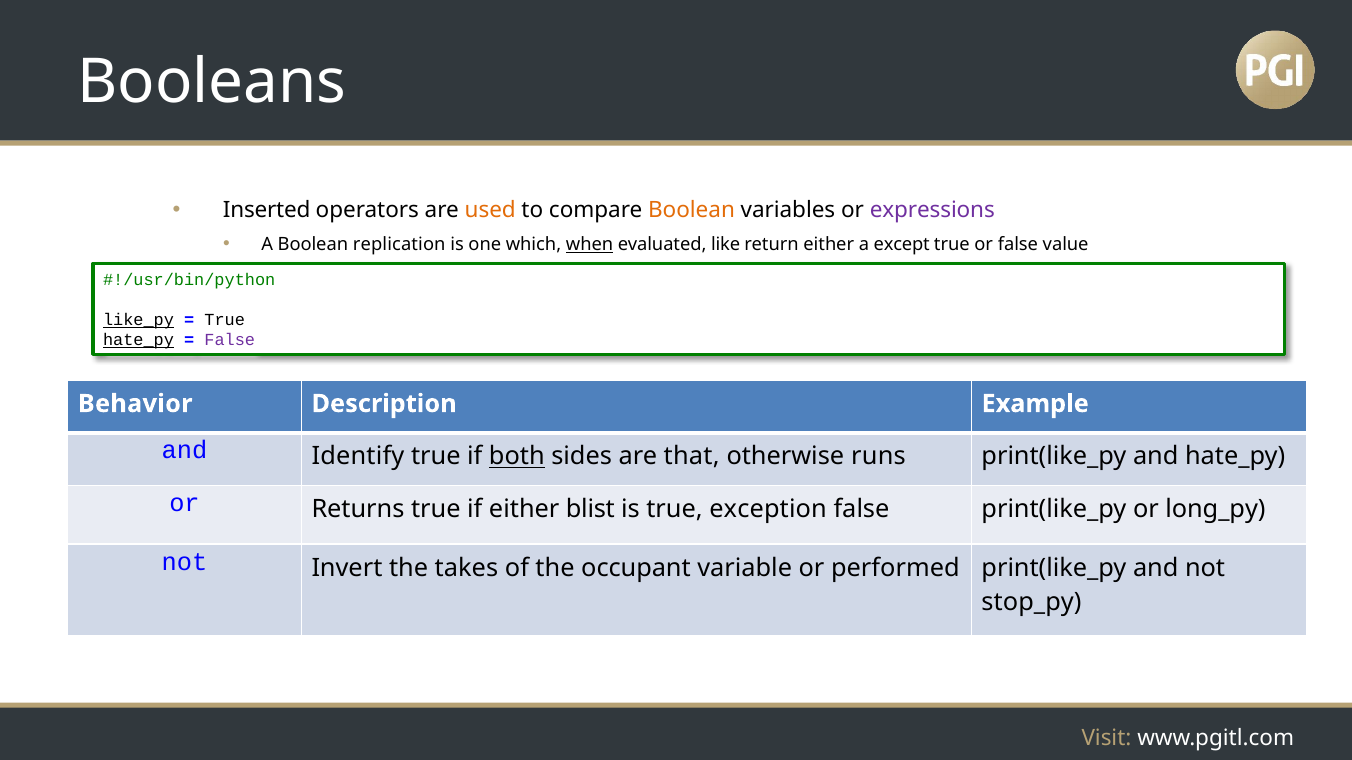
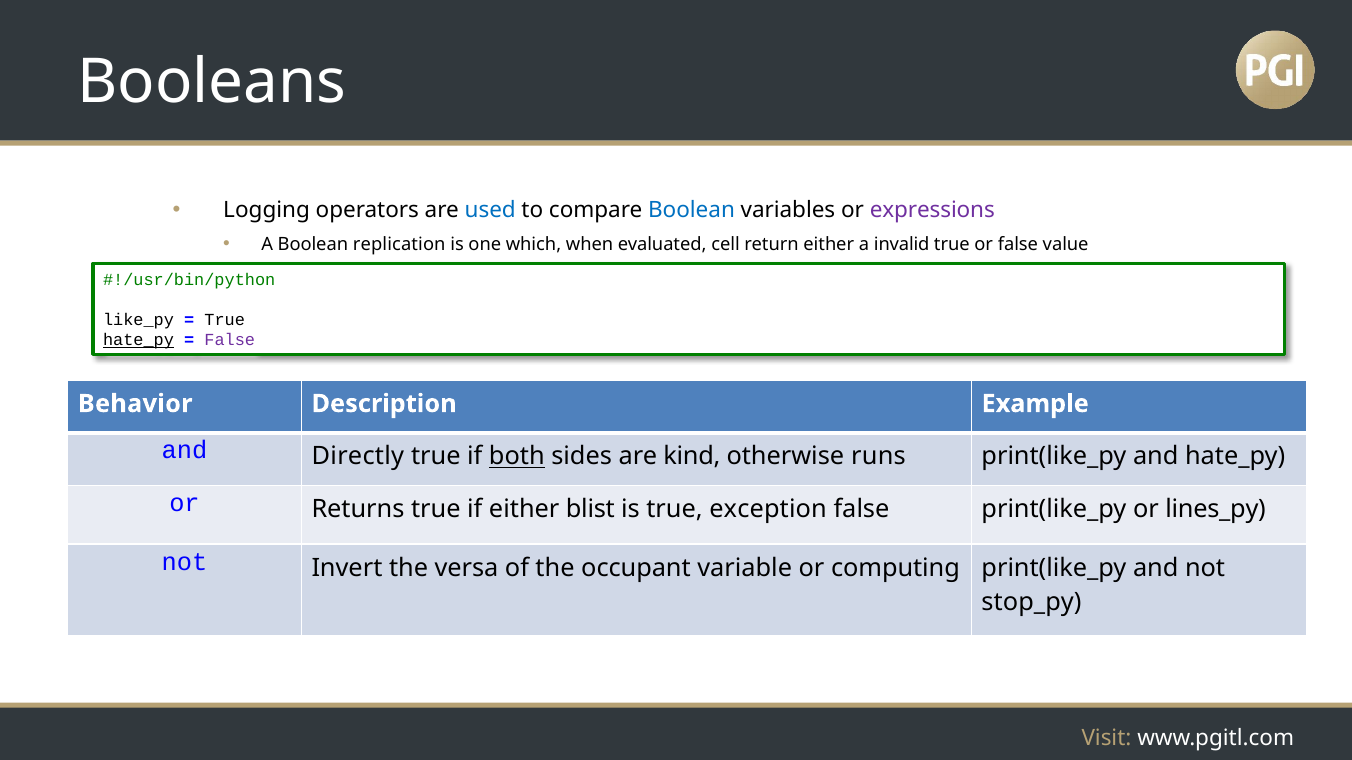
Inserted: Inserted -> Logging
used colour: orange -> blue
Boolean at (692, 210) colour: orange -> blue
when underline: present -> none
like: like -> cell
except: except -> invalid
like_py underline: present -> none
Identify: Identify -> Directly
that: that -> kind
long_py: long_py -> lines_py
takes: takes -> versa
performed: performed -> computing
